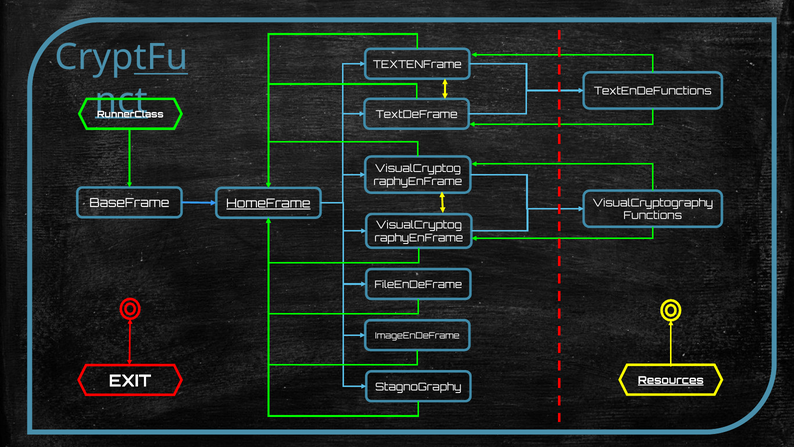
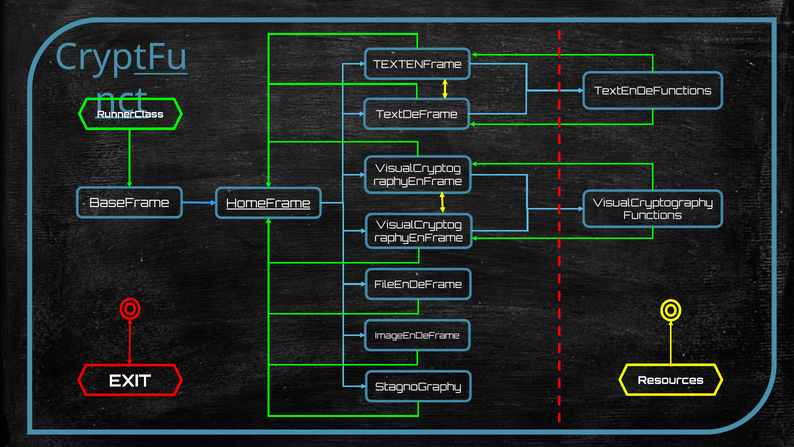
Resources underline: present -> none
